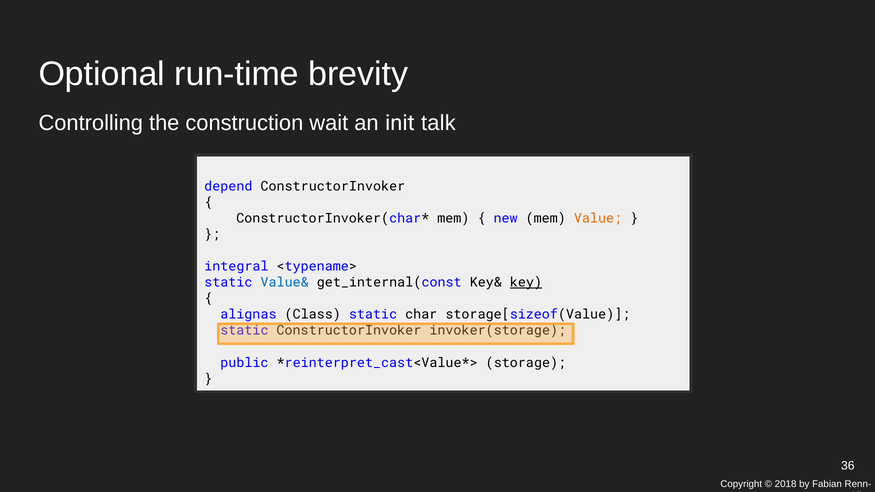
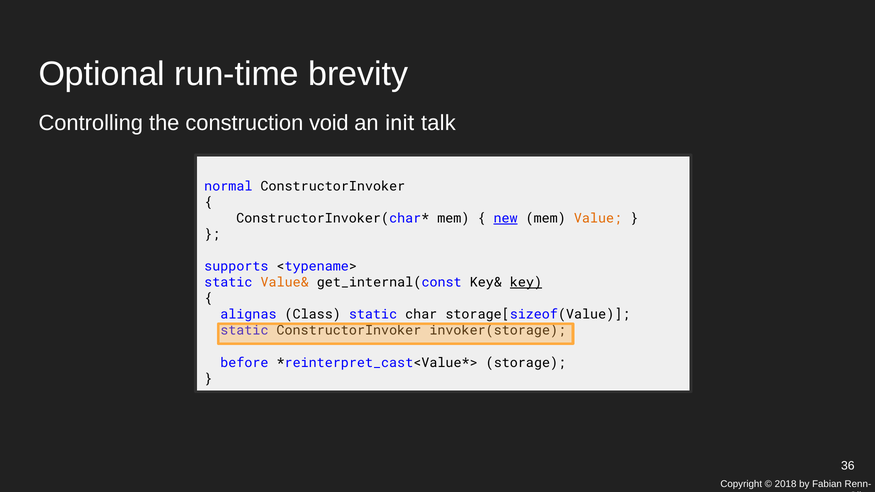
wait: wait -> void
depend: depend -> normal
new underline: none -> present
integral: integral -> supports
Value& colour: blue -> orange
public: public -> before
